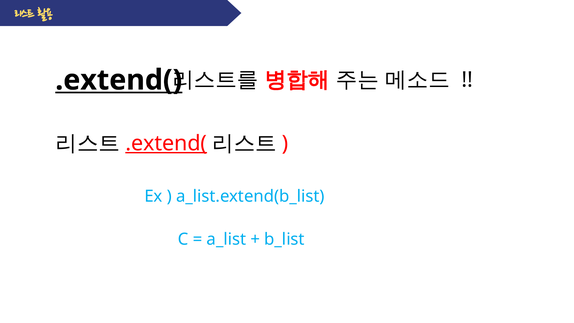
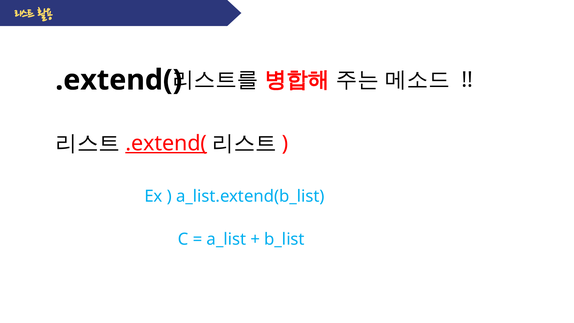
.extend( at (119, 80) underline: present -> none
